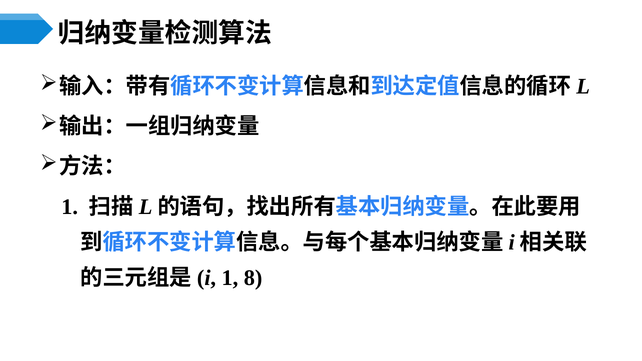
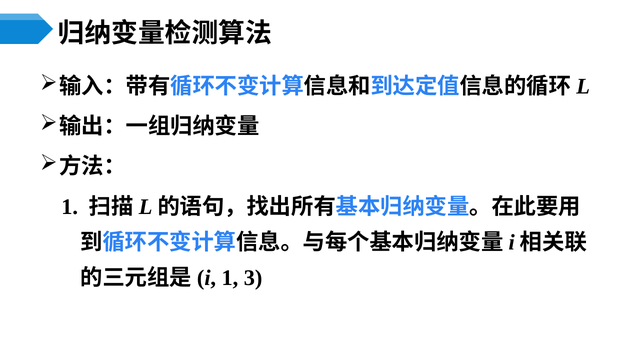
8: 8 -> 3
